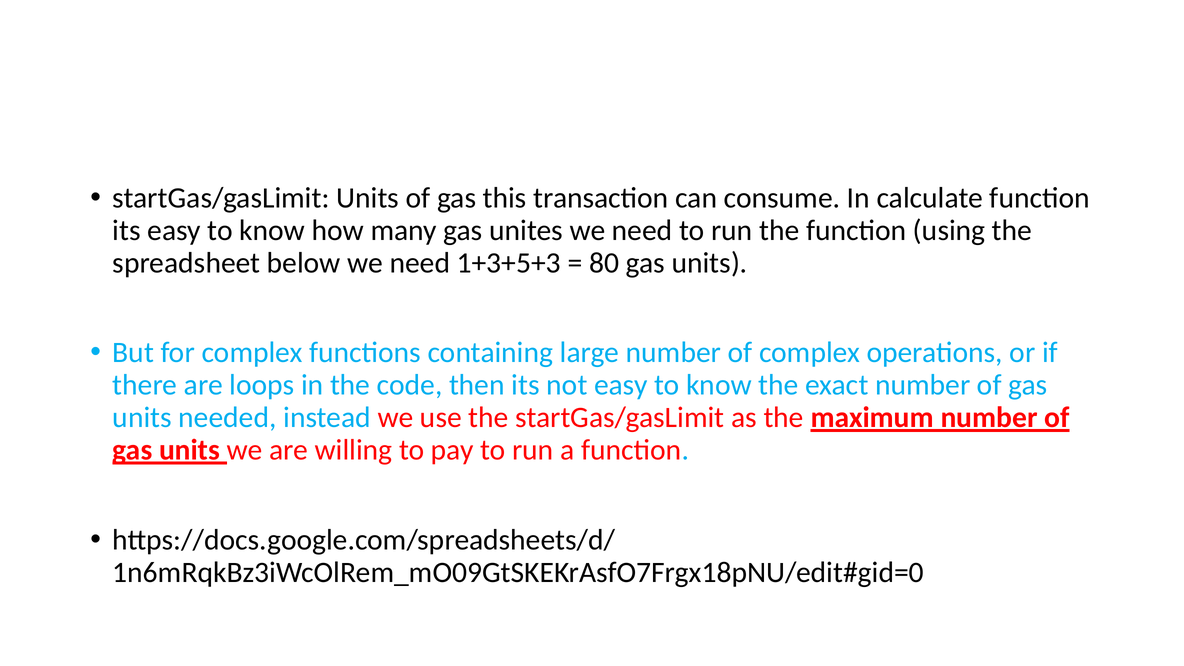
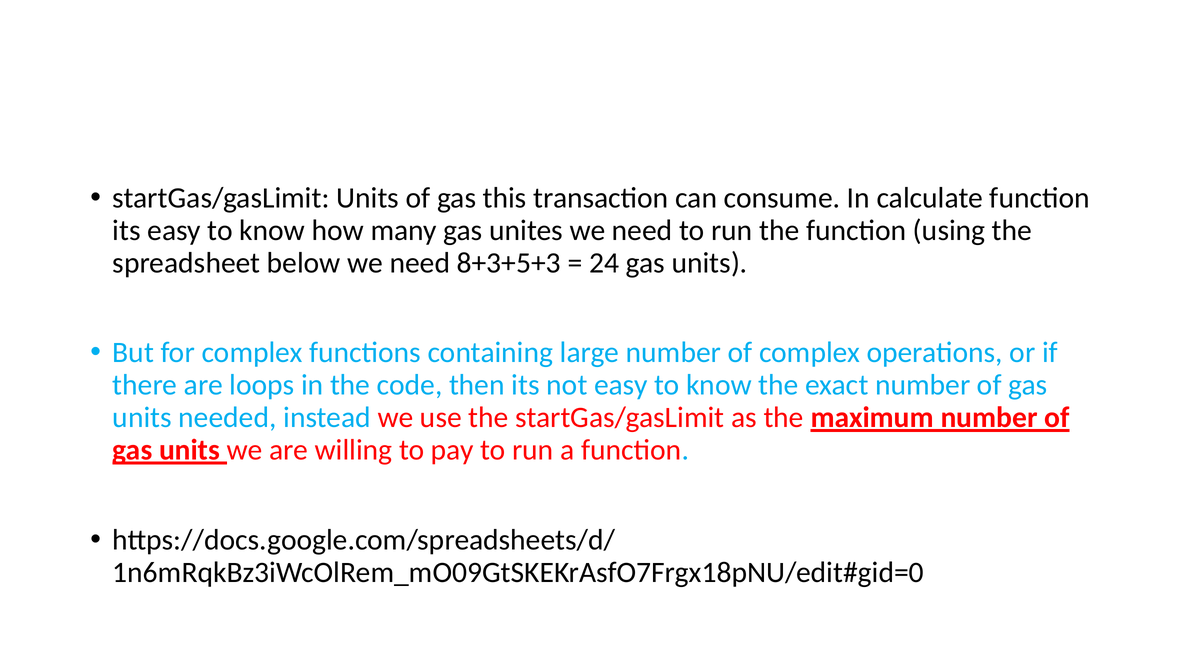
1+3+5+3: 1+3+5+3 -> 8+3+5+3
80: 80 -> 24
